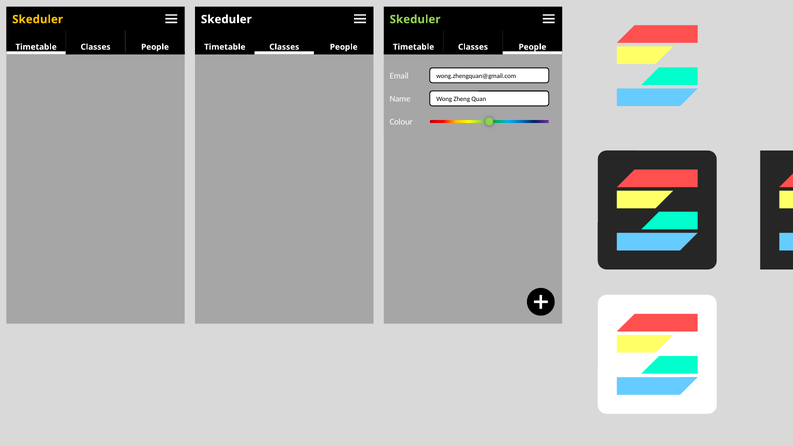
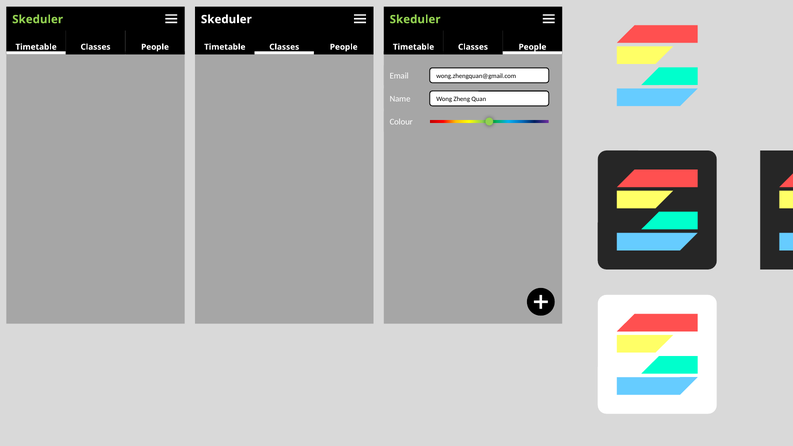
Skeduler at (38, 19) colour: yellow -> light green
